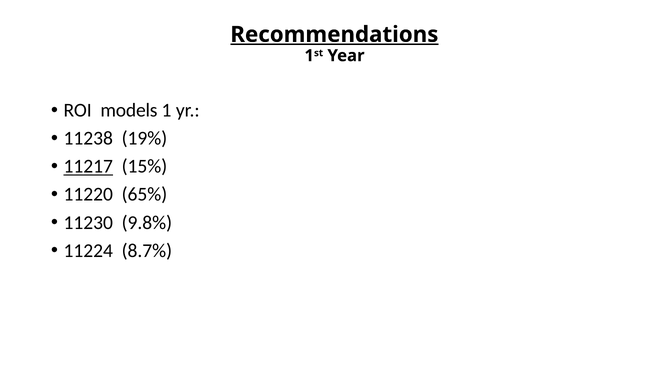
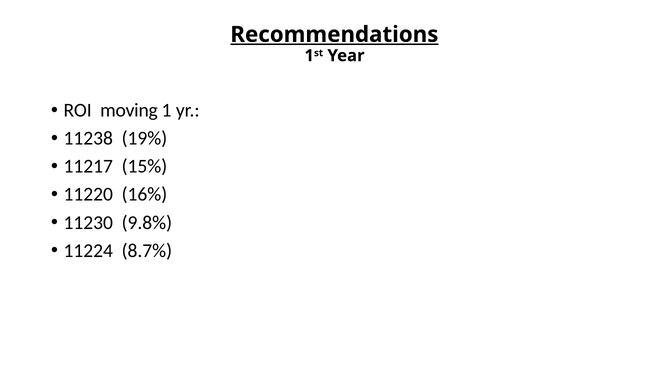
models: models -> moving
11217 underline: present -> none
65%: 65% -> 16%
